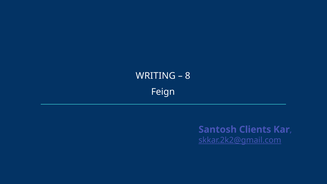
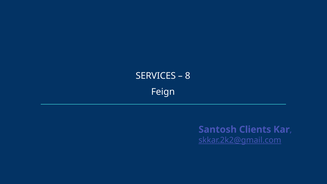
WRITING: WRITING -> SERVICES
